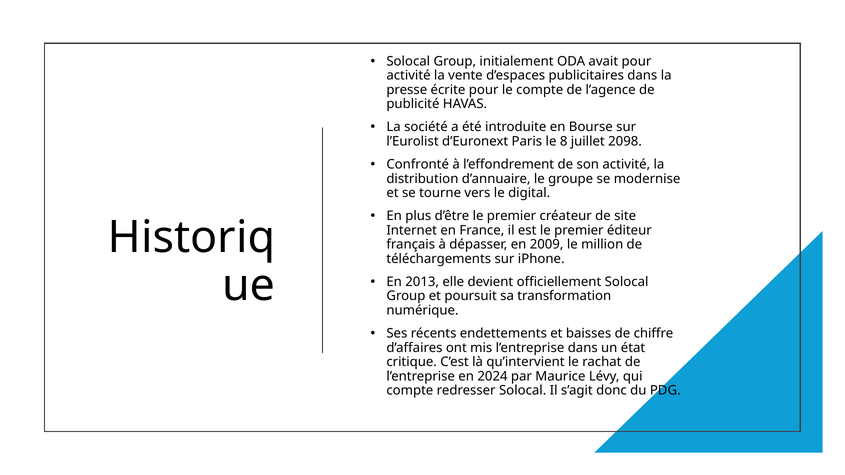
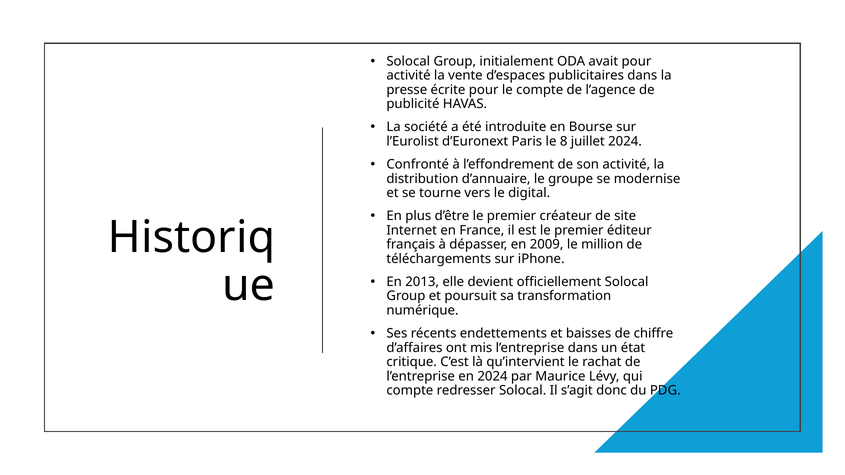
juillet 2098: 2098 -> 2024
